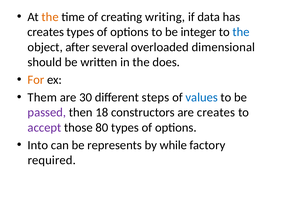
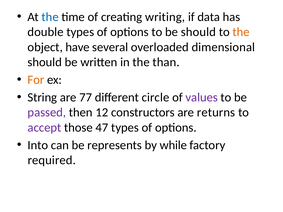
the at (50, 17) colour: orange -> blue
creates at (46, 32): creates -> double
be integer: integer -> should
the at (241, 32) colour: blue -> orange
after: after -> have
does: does -> than
Them: Them -> String
30: 30 -> 77
steps: steps -> circle
values colour: blue -> purple
18: 18 -> 12
are creates: creates -> returns
80: 80 -> 47
